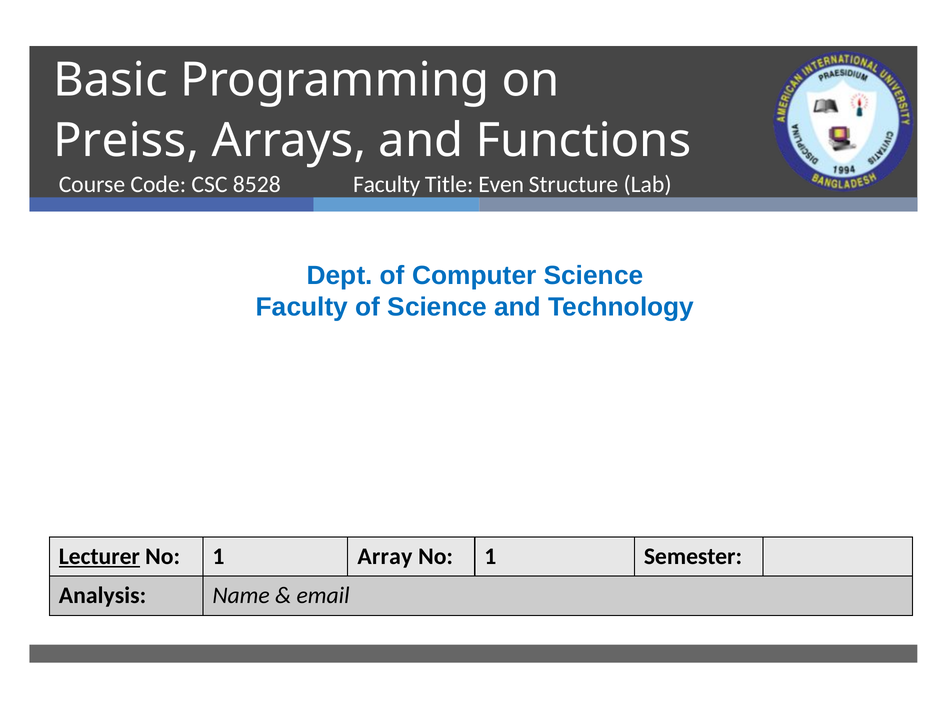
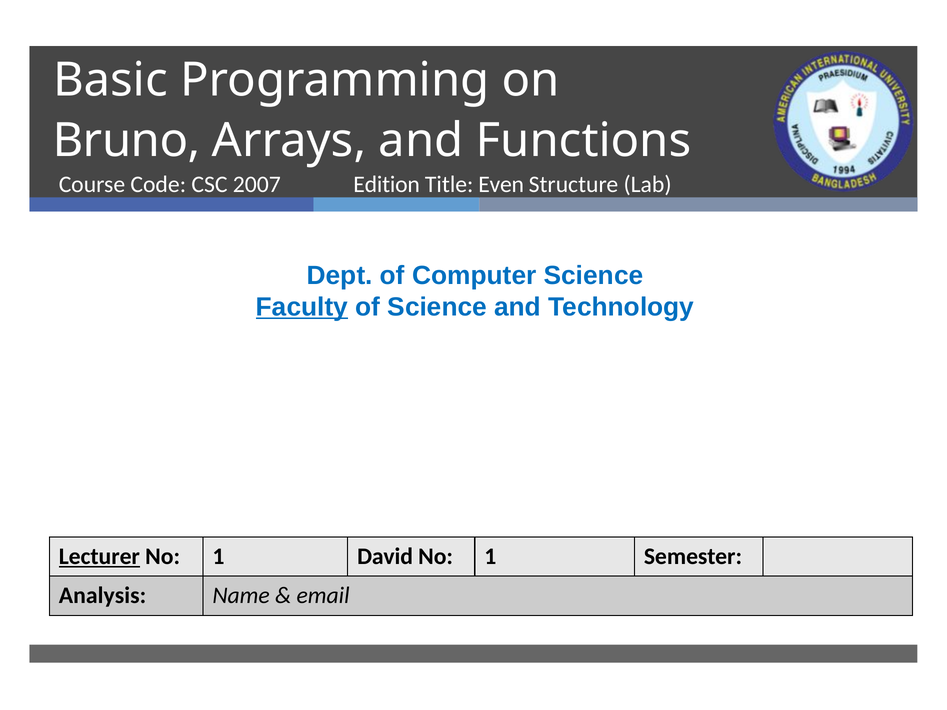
Preiss: Preiss -> Bruno
8528: 8528 -> 2007
Faculty at (387, 185): Faculty -> Edition
Faculty at (302, 307) underline: none -> present
Array: Array -> David
